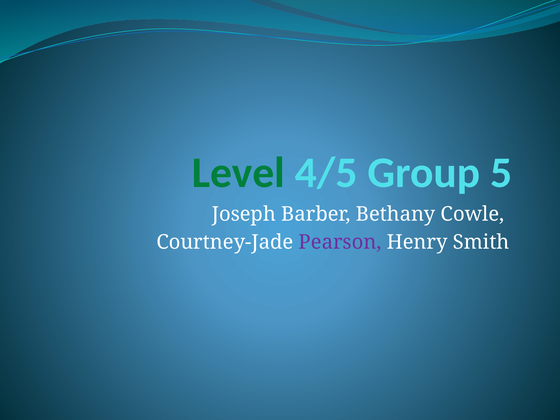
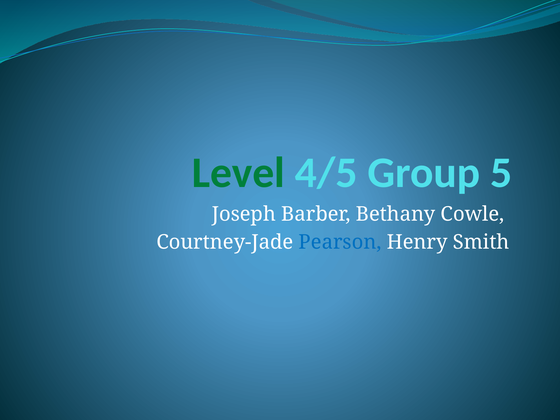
Pearson colour: purple -> blue
